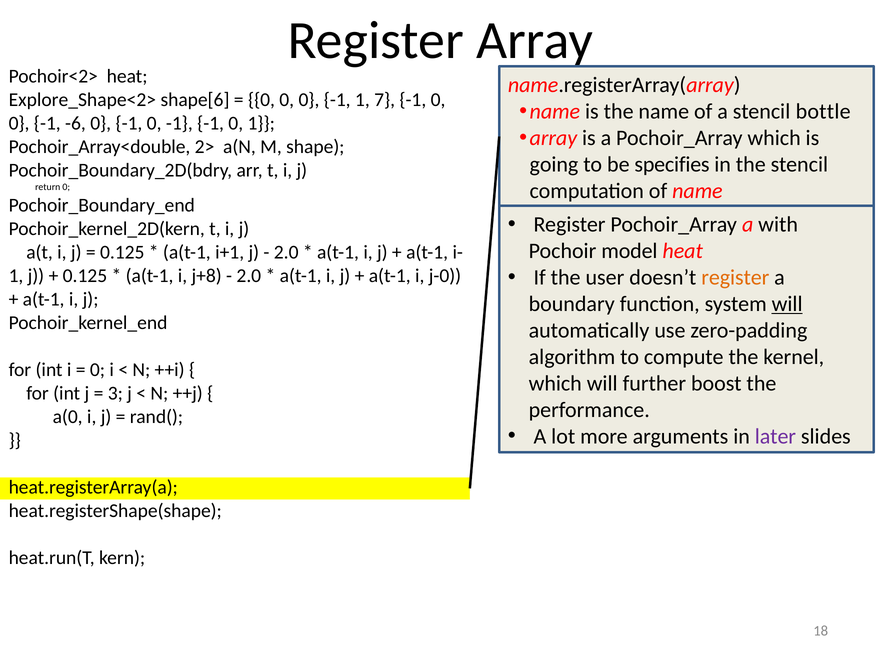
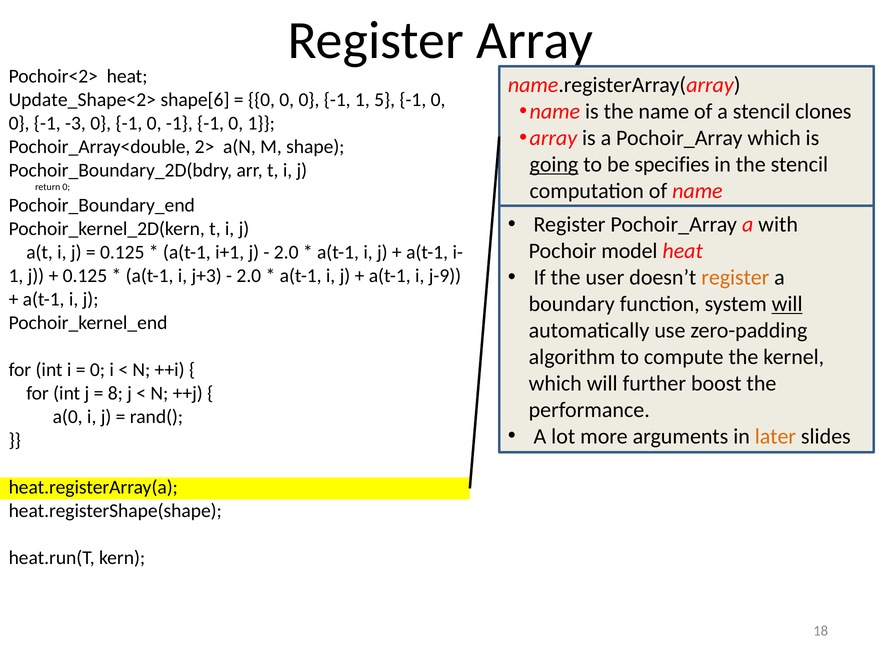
Explore_Shape<2>: Explore_Shape<2> -> Update_Shape<2>
7: 7 -> 5
bottle: bottle -> clones
-6: -6 -> -3
going underline: none -> present
j+8: j+8 -> j+3
j-0: j-0 -> j-9
3: 3 -> 8
later colour: purple -> orange
